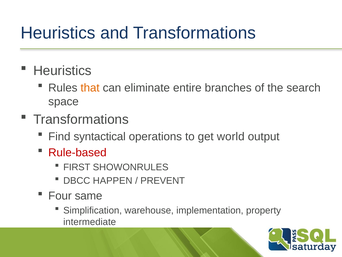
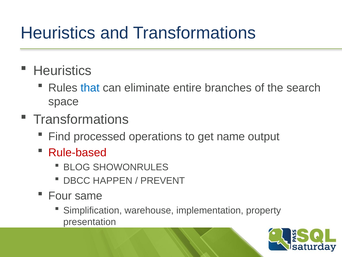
that colour: orange -> blue
syntactical: syntactical -> processed
world: world -> name
FIRST: FIRST -> BLOG
intermediate: intermediate -> presentation
